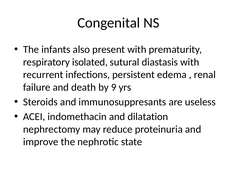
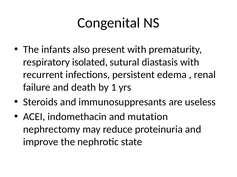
9: 9 -> 1
dilatation: dilatation -> mutation
